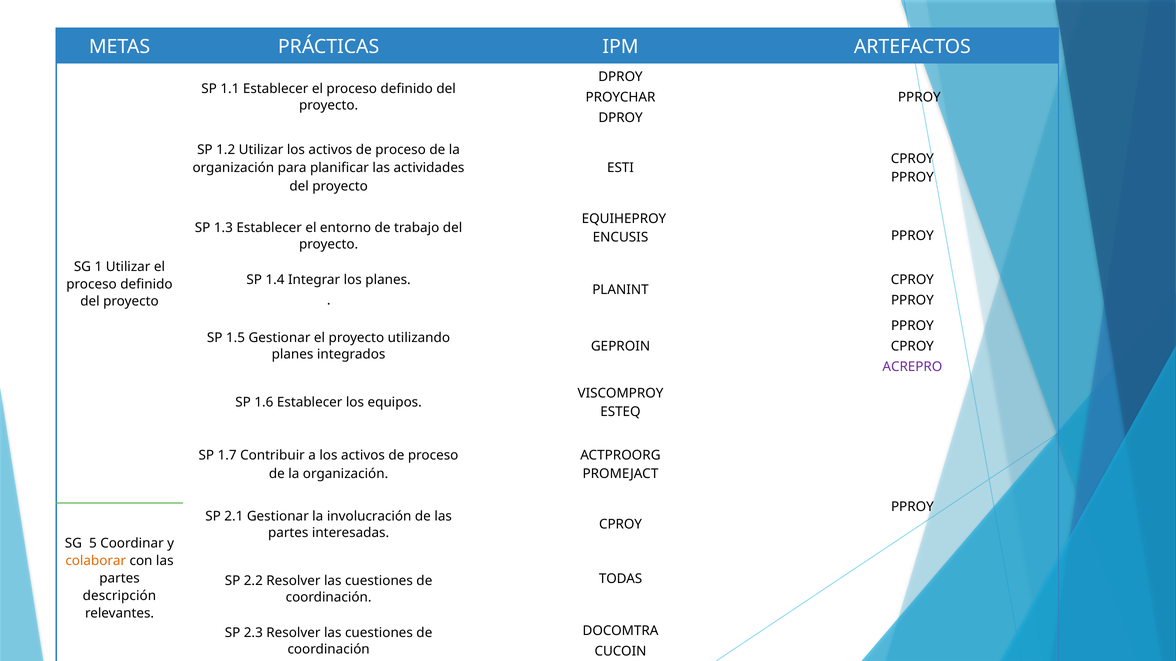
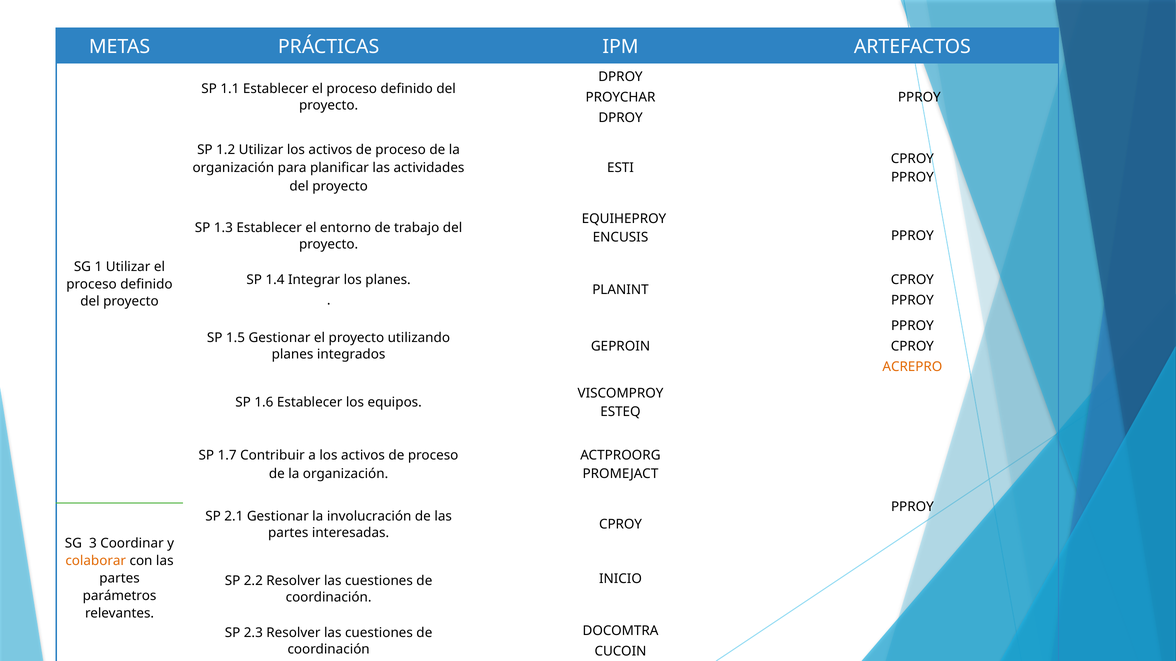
ACREPRO colour: purple -> orange
5: 5 -> 3
TODAS: TODAS -> INICIO
descripción: descripción -> parámetros
